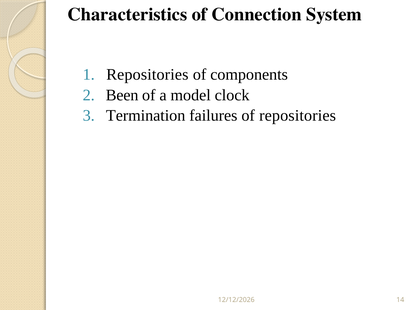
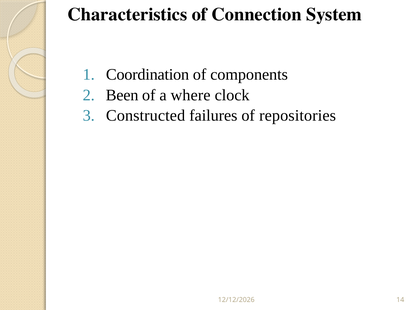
Repositories at (147, 75): Repositories -> Coordination
model: model -> where
Termination: Termination -> Constructed
